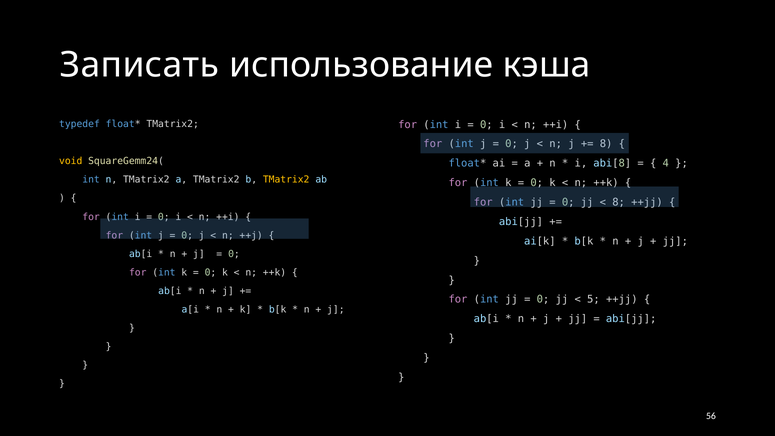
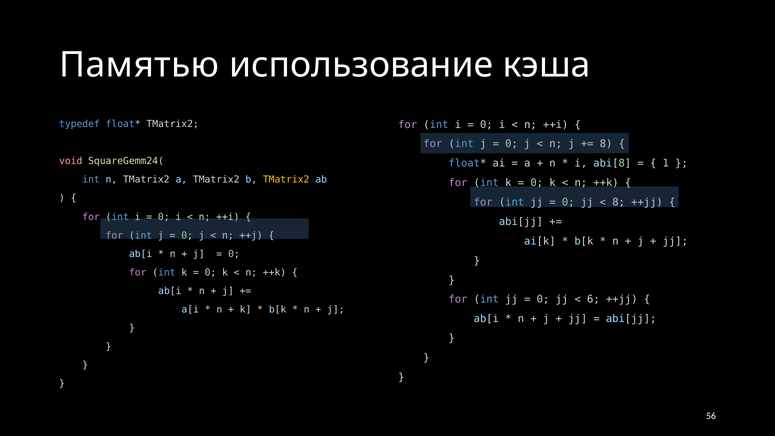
Записать: Записать -> Памятью
void colour: yellow -> pink
4: 4 -> 1
5: 5 -> 6
